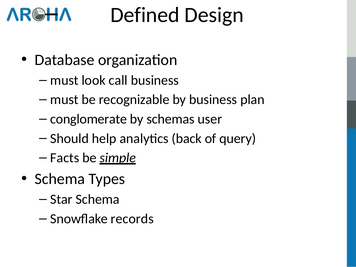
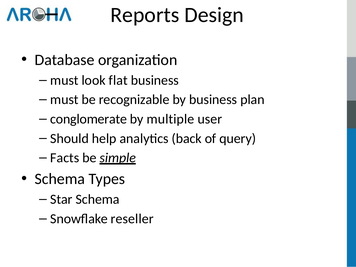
Defined: Defined -> Reports
call: call -> flat
schemas: schemas -> multiple
records: records -> reseller
